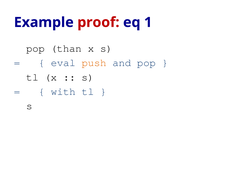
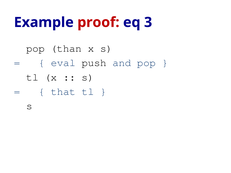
1: 1 -> 3
push colour: orange -> black
with: with -> that
